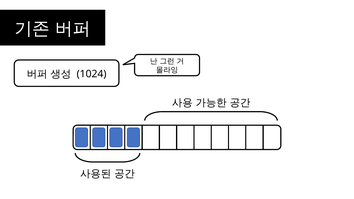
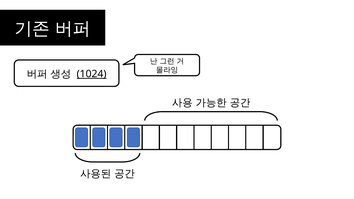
1024 underline: none -> present
